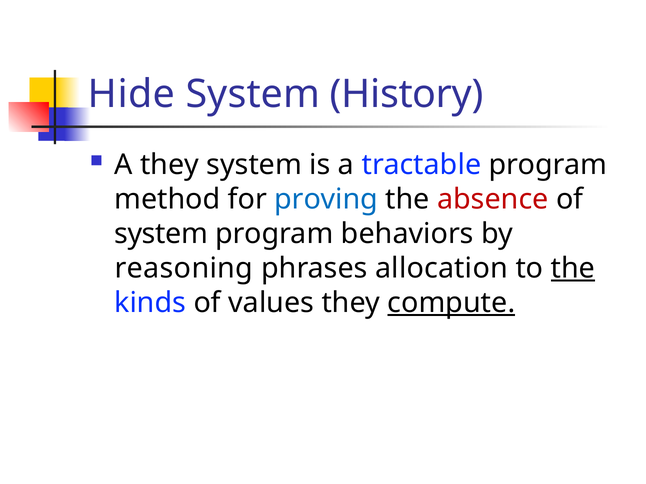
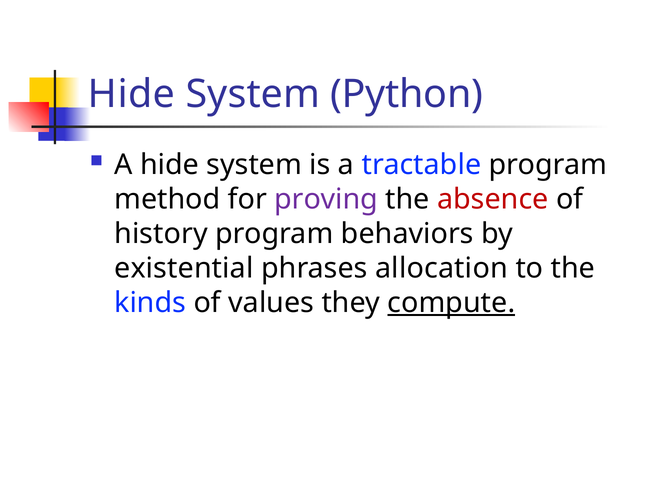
History: History -> Python
A they: they -> hide
proving colour: blue -> purple
system at (161, 234): system -> history
reasoning: reasoning -> existential
the at (573, 268) underline: present -> none
